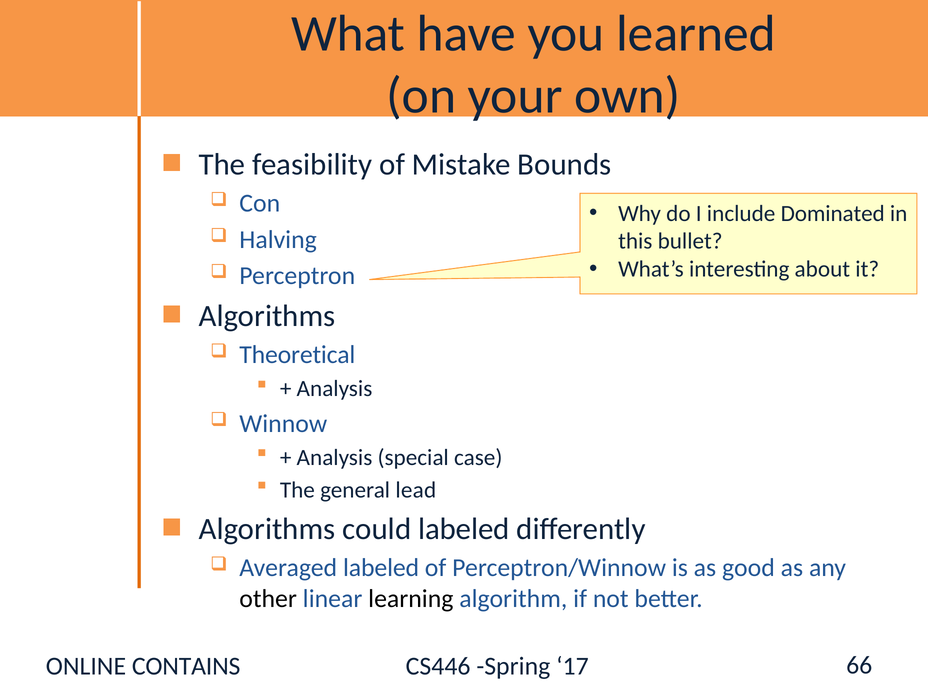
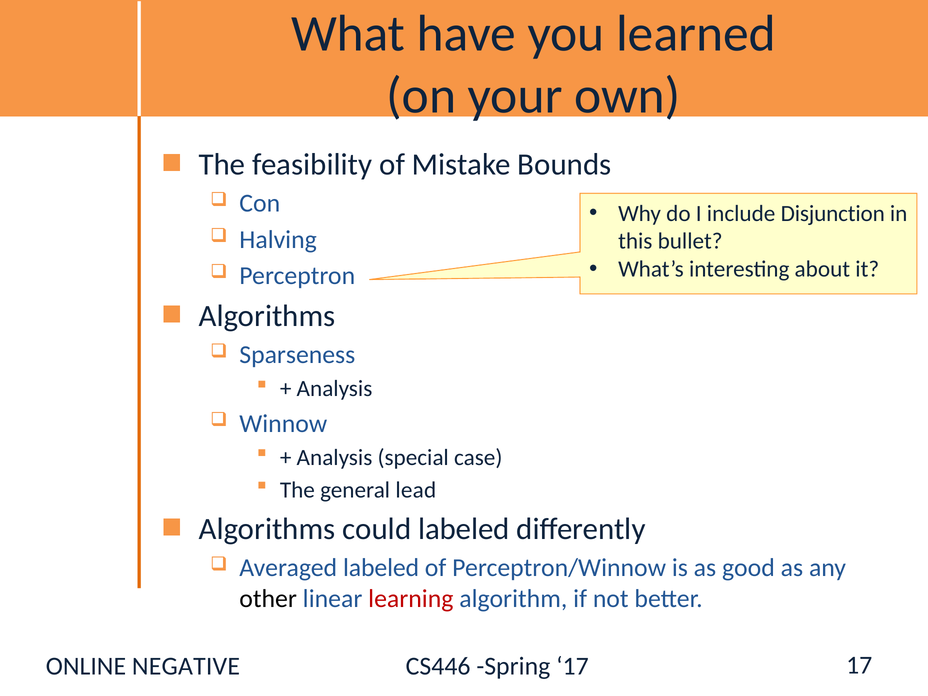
Dominated: Dominated -> Disjunction
Theoretical: Theoretical -> Sparseness
learning colour: black -> red
CONTAINS: CONTAINS -> NEGATIVE
66 at (859, 665): 66 -> 17
